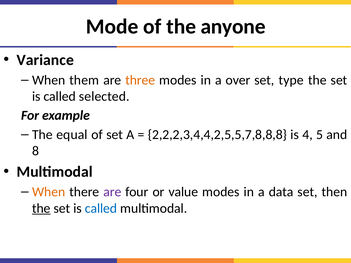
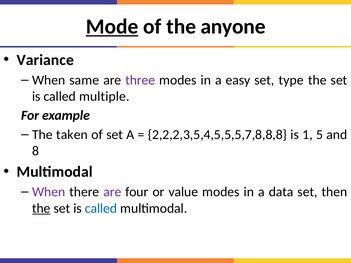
Mode underline: none -> present
them: them -> same
three colour: orange -> purple
over: over -> easy
selected: selected -> multiple
equal: equal -> taken
2,2,2,3,4,4,2,5,5,7,8,8,8: 2,2,2,3,4,4,2,5,5,7,8,8,8 -> 2,2,2,3,5,4,5,5,5,7,8,8,8
4: 4 -> 1
When at (49, 192) colour: orange -> purple
